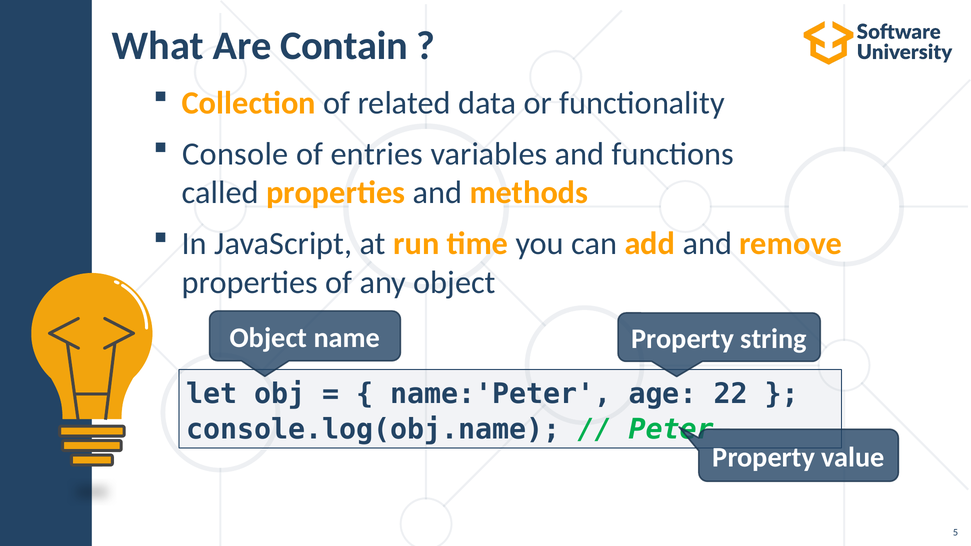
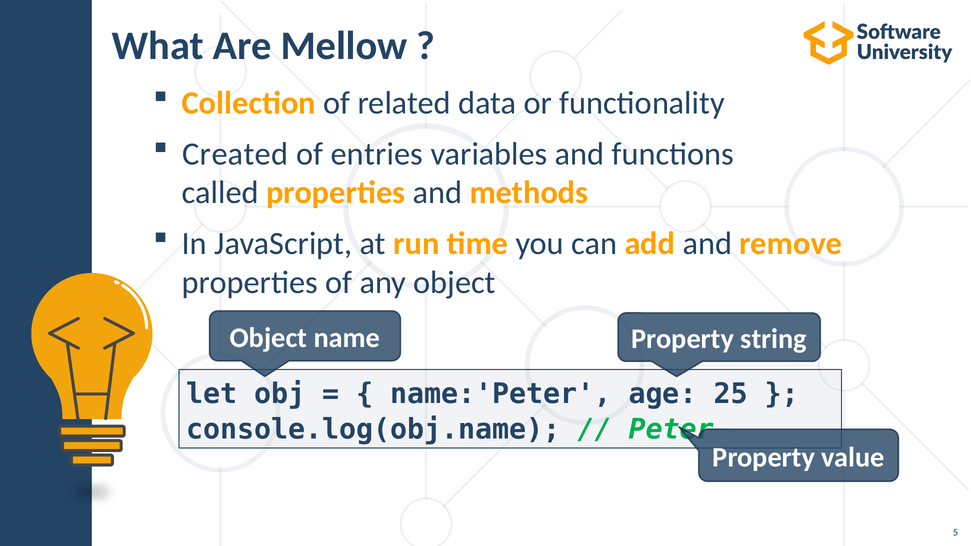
Contain: Contain -> Mellow
Console: Console -> Created
22: 22 -> 25
